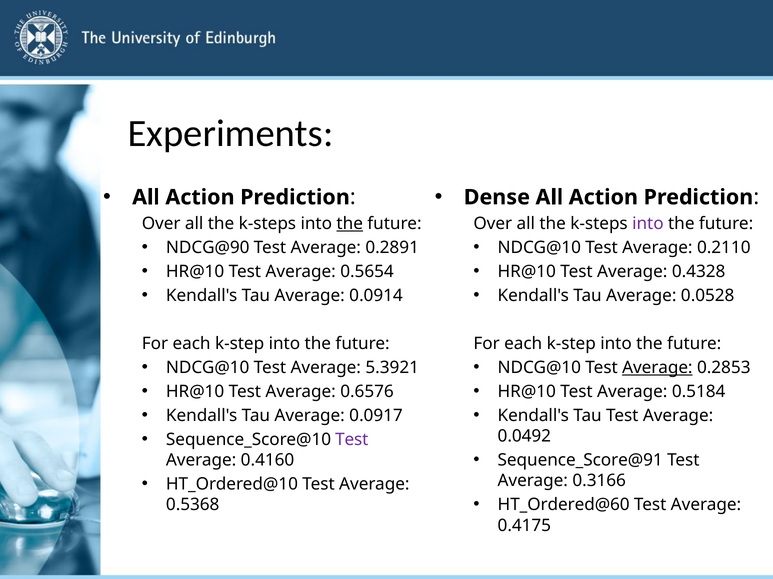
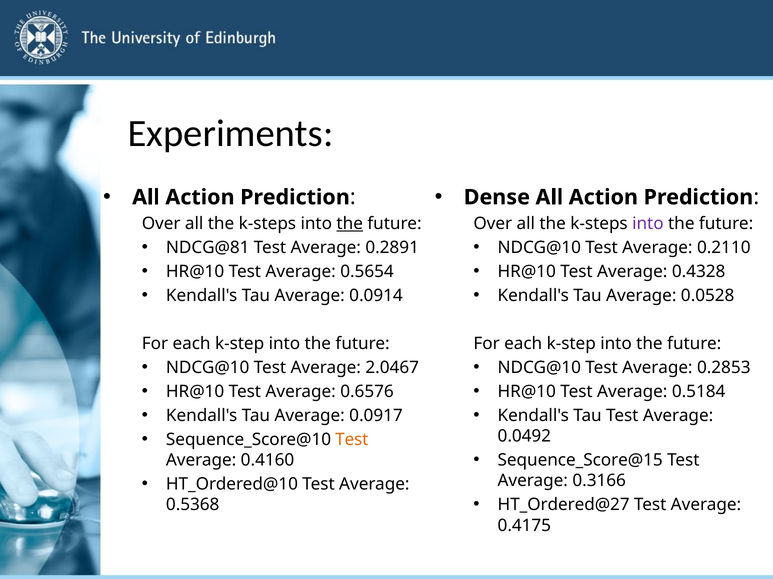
NDCG@90: NDCG@90 -> NDCG@81
5.3921: 5.3921 -> 2.0467
Average at (657, 368) underline: present -> none
Test at (352, 440) colour: purple -> orange
Sequence_Score@91: Sequence_Score@91 -> Sequence_Score@15
HT_Ordered@60: HT_Ordered@60 -> HT_Ordered@27
